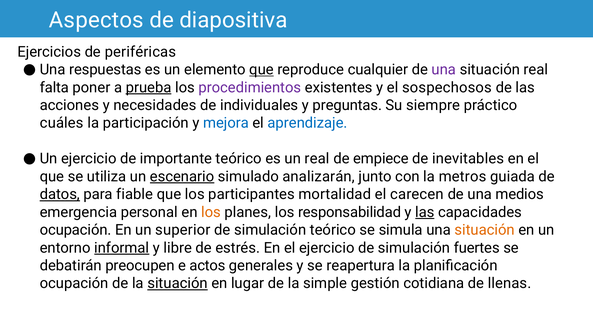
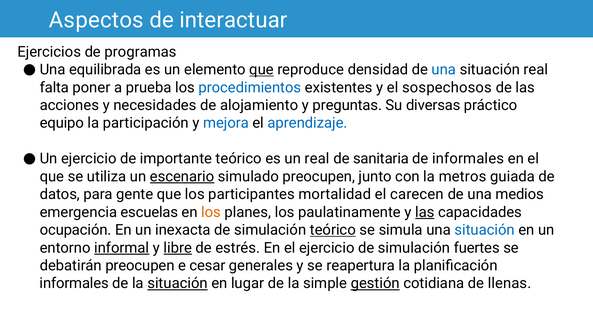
diapositiva: diapositiva -> interactuar
periféricas: periféricas -> programas
respuestas: respuestas -> equilibrada
cualquier: cualquier -> densidad
una at (444, 70) colour: purple -> blue
prueba underline: present -> none
procedimientos colour: purple -> blue
individuales: individuales -> alojamiento
siempre: siempre -> diversas
cuáles: cuáles -> equipo
empiece: empiece -> sanitaria
de inevitables: inevitables -> informales
simulado analizarán: analizarán -> preocupen
datos underline: present -> none
fiable: fiable -> gente
personal: personal -> escuelas
responsabilidad: responsabilidad -> paulatinamente
superior: superior -> inexacta
teórico at (333, 230) underline: none -> present
situación at (485, 230) colour: orange -> blue
libre underline: none -> present
actos: actos -> cesar
ocupación at (74, 283): ocupación -> informales
gestión underline: none -> present
